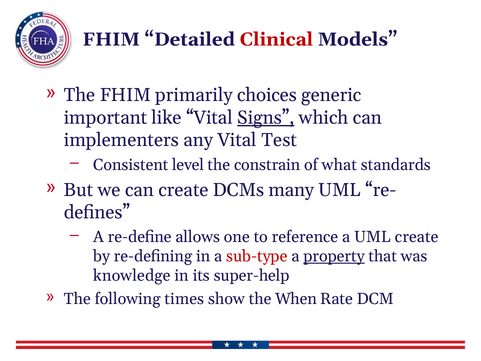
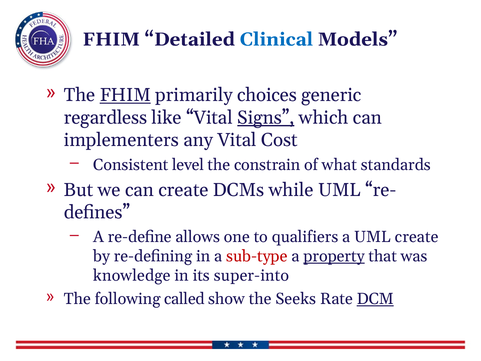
Clinical colour: red -> blue
FHIM at (125, 95) underline: none -> present
important: important -> regardless
Test: Test -> Cost
many: many -> while
reference: reference -> qualifiers
super-help: super-help -> super-into
times: times -> called
When: When -> Seeks
DCM underline: none -> present
